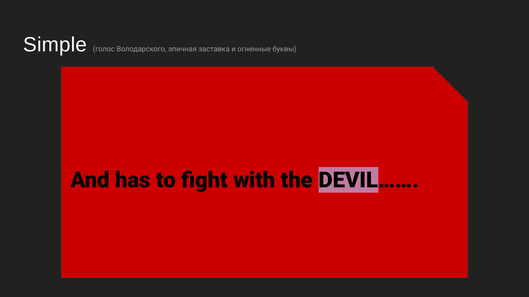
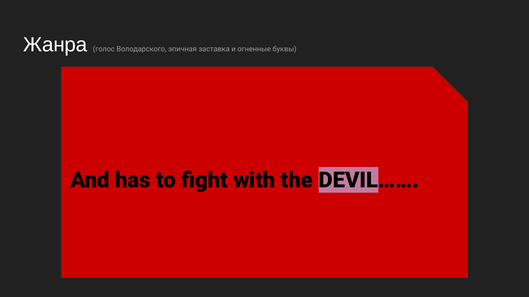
Simple: Simple -> Жанра
